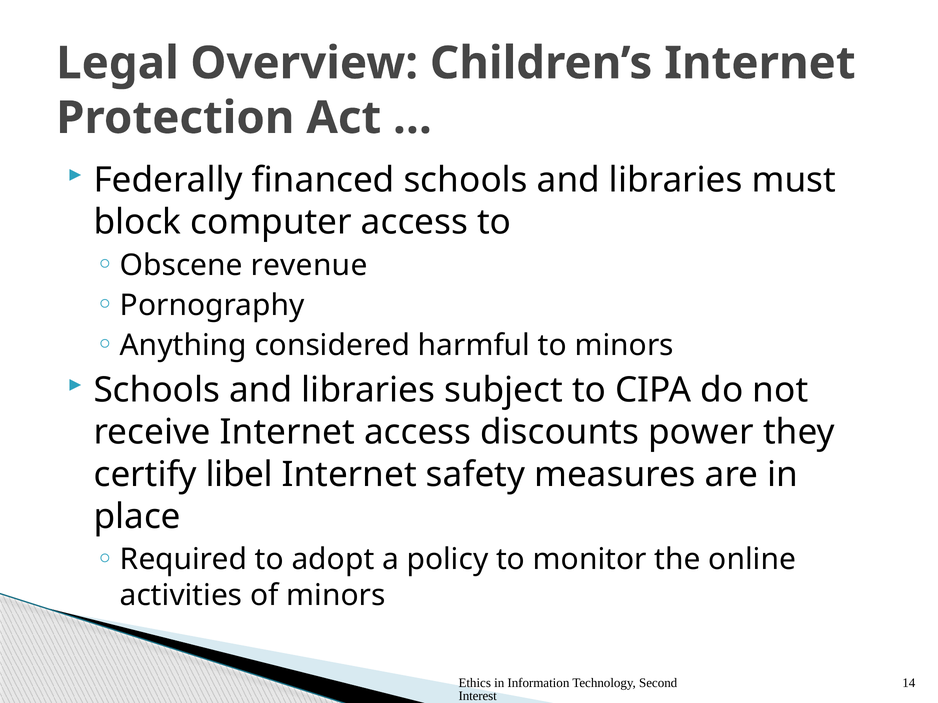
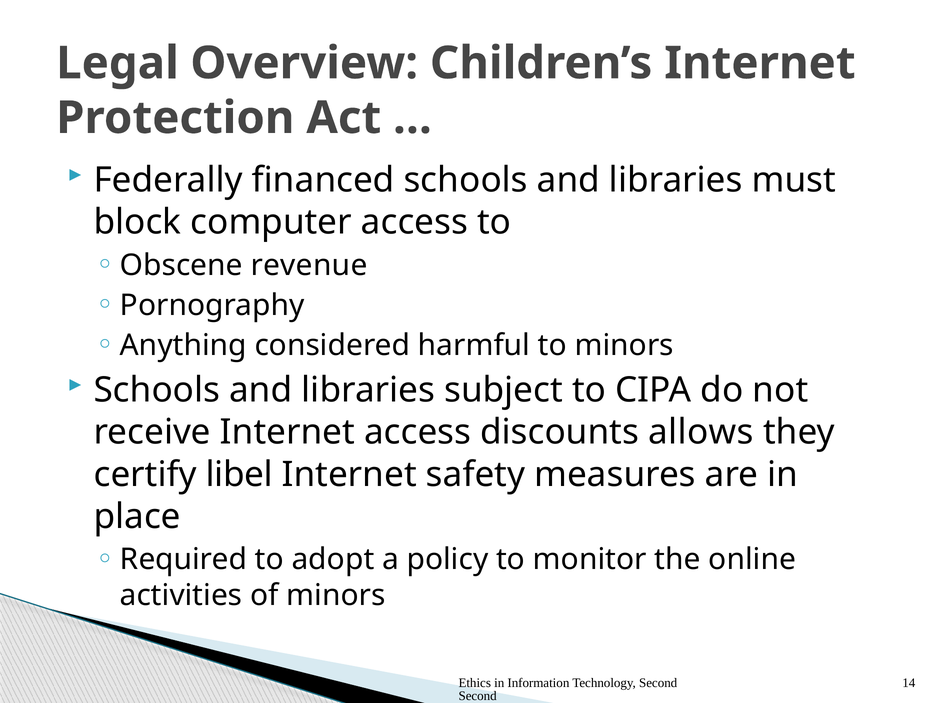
power: power -> allows
Interest at (478, 696): Interest -> Second
